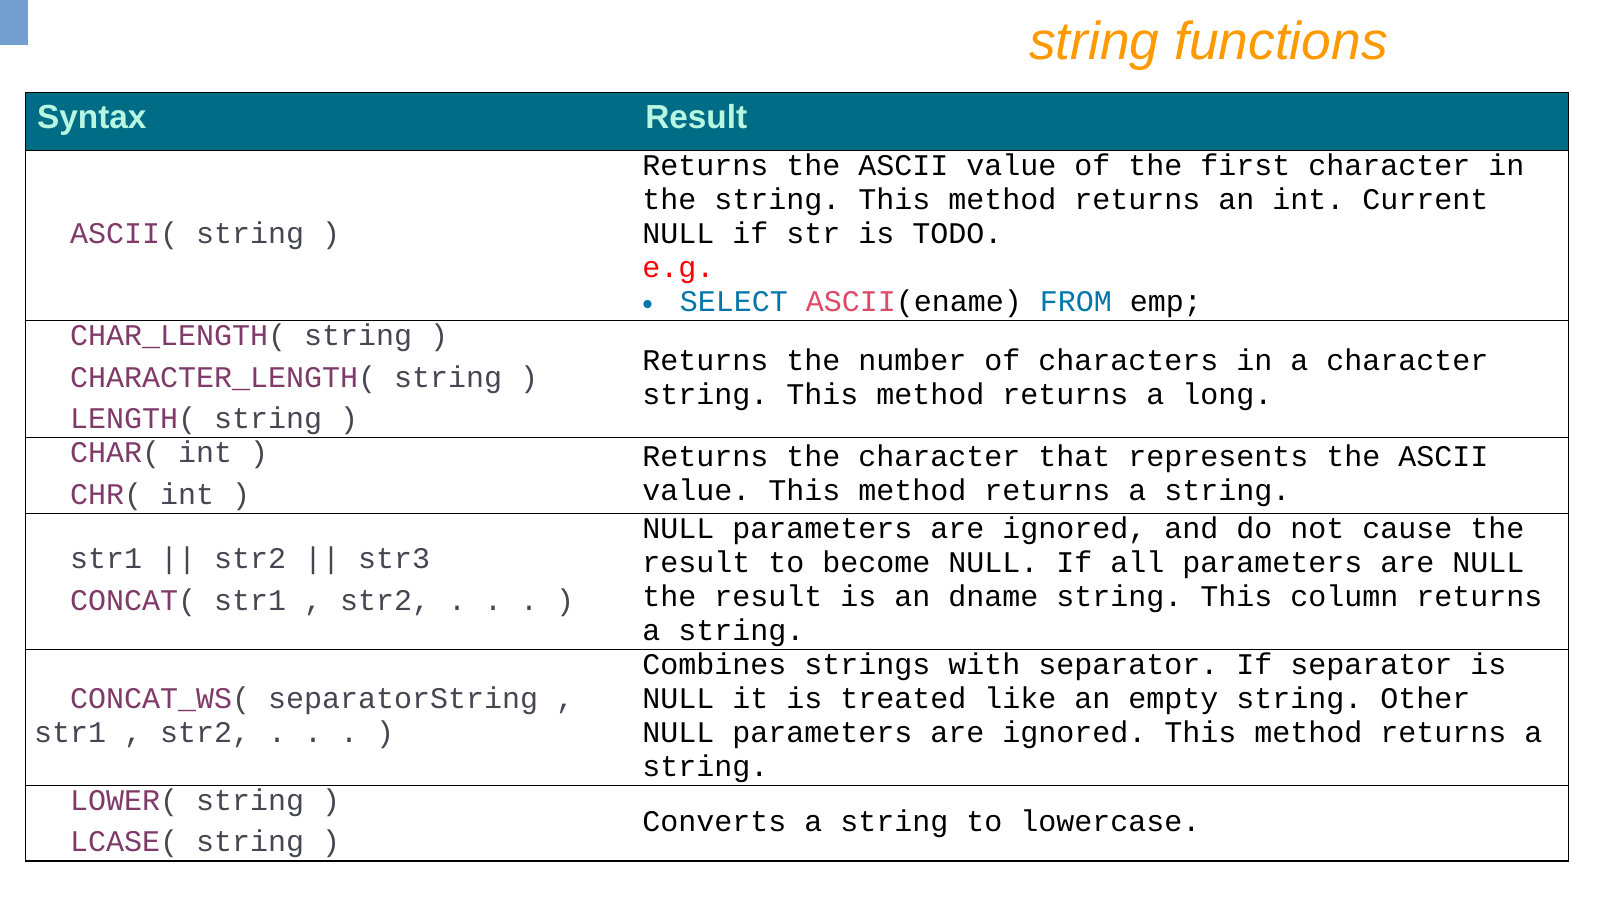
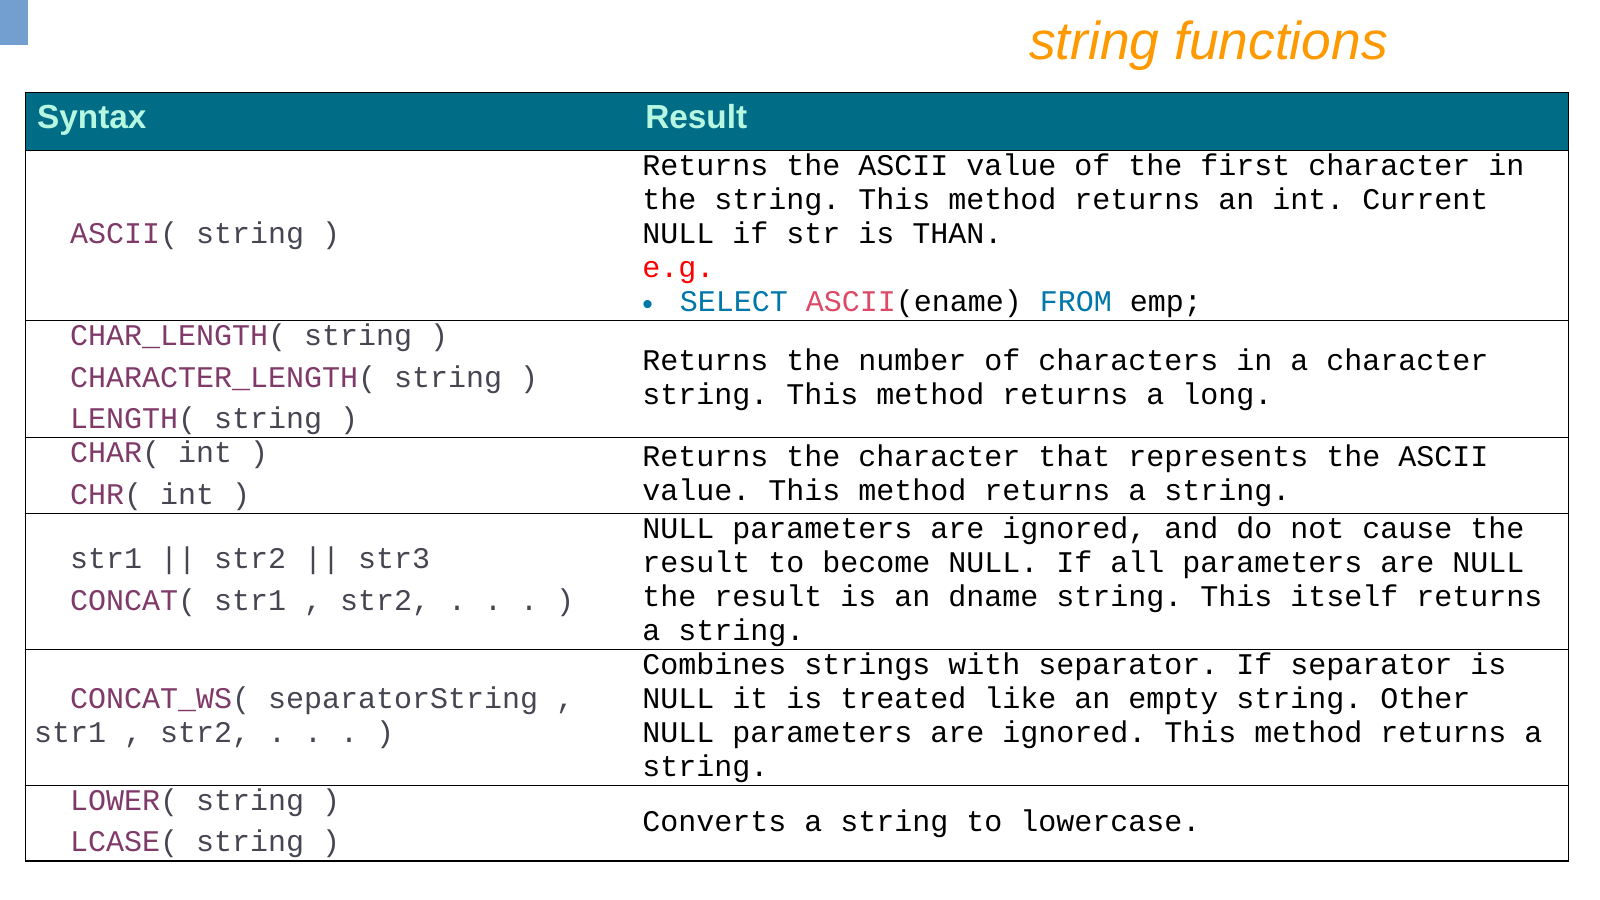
TODO: TODO -> THAN
column: column -> itself
